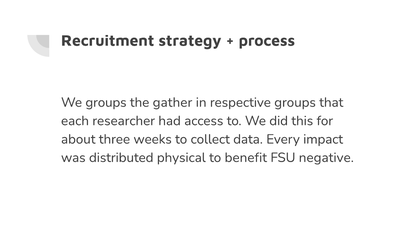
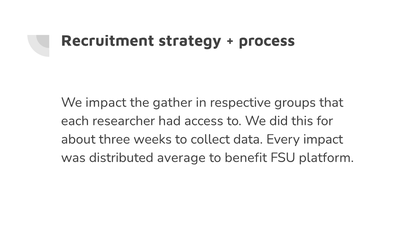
We groups: groups -> impact
physical: physical -> average
negative: negative -> platform
